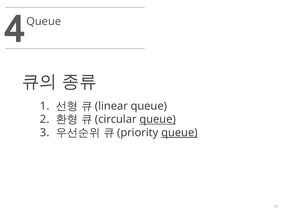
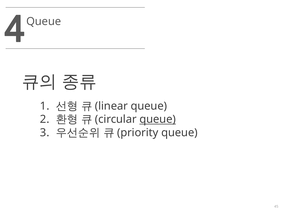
queue at (179, 132) underline: present -> none
